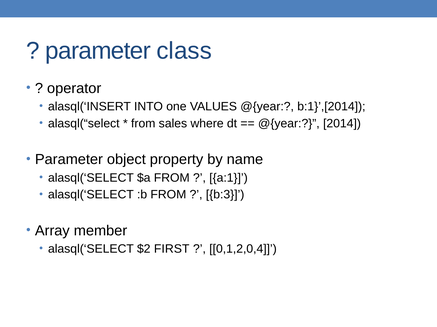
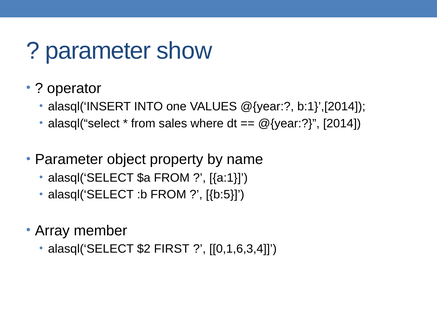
class: class -> show
b:3: b:3 -> b:5
0,1,2,0,4: 0,1,2,0,4 -> 0,1,6,3,4
